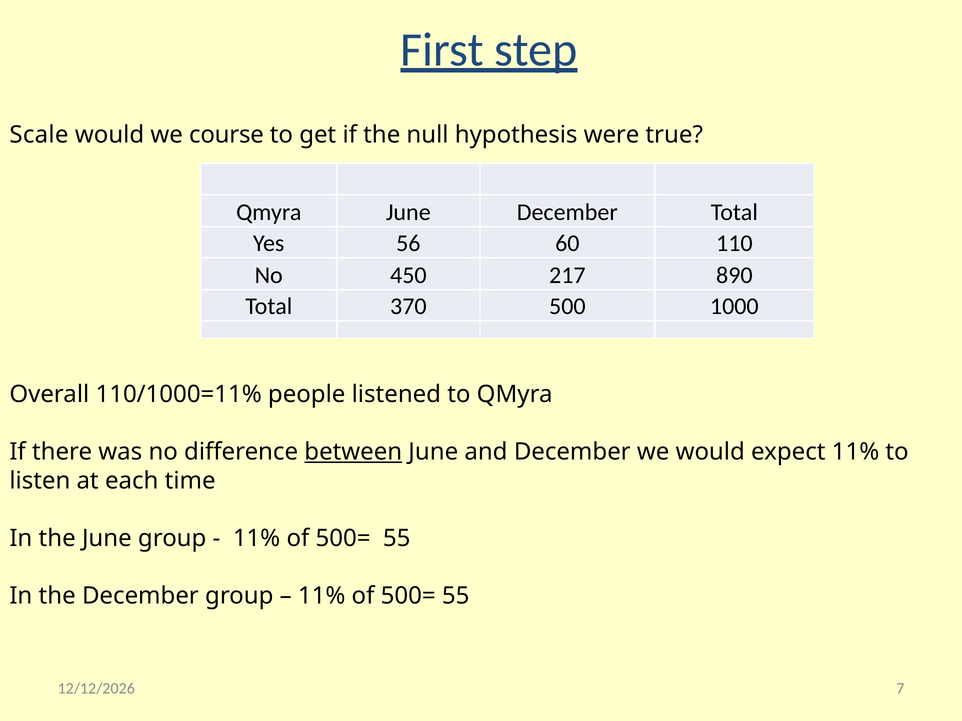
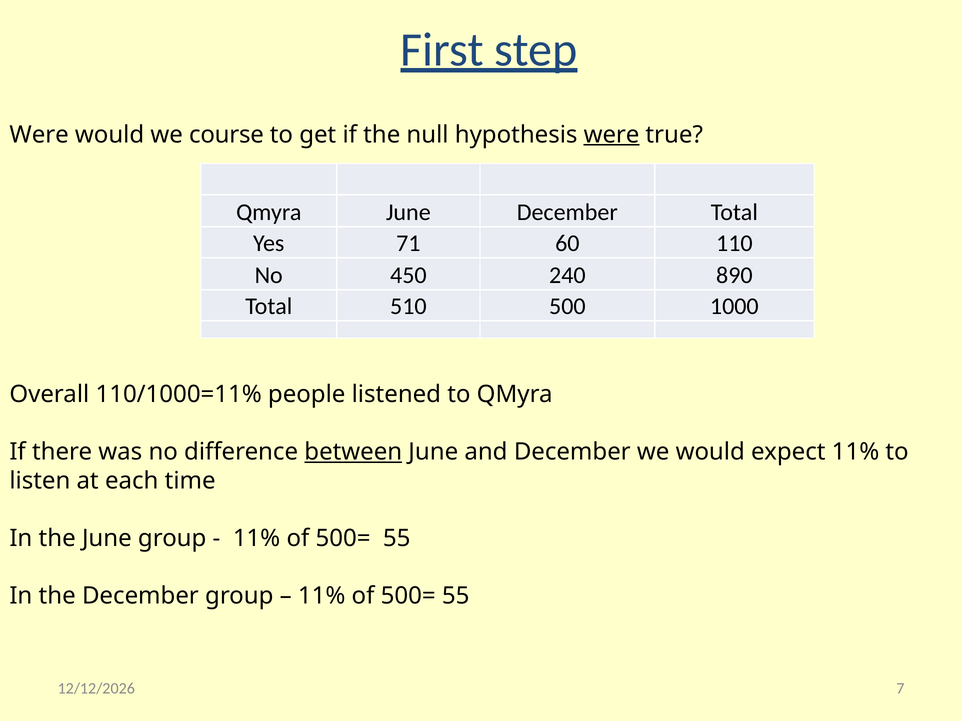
Scale at (39, 135): Scale -> Were
were at (612, 135) underline: none -> present
56: 56 -> 71
217: 217 -> 240
370: 370 -> 510
